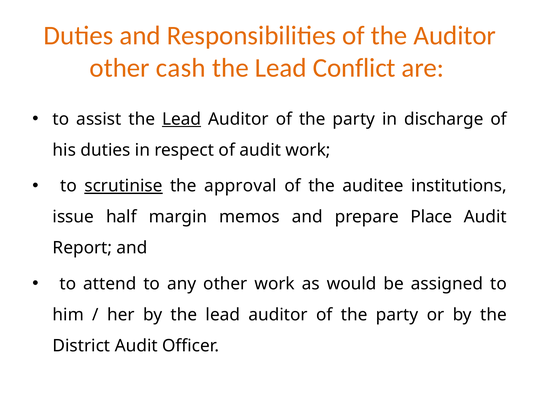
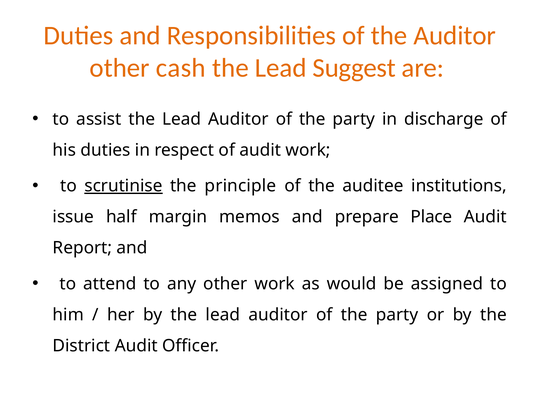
Conflict: Conflict -> Suggest
Lead at (182, 119) underline: present -> none
approval: approval -> principle
